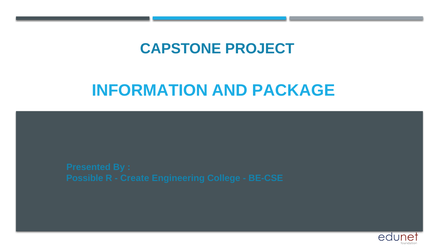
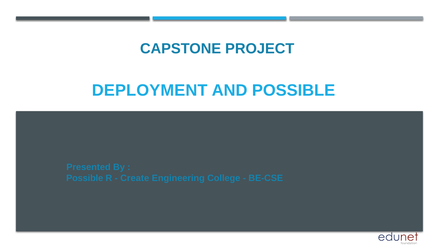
INFORMATION: INFORMATION -> DEPLOYMENT
AND PACKAGE: PACKAGE -> POSSIBLE
